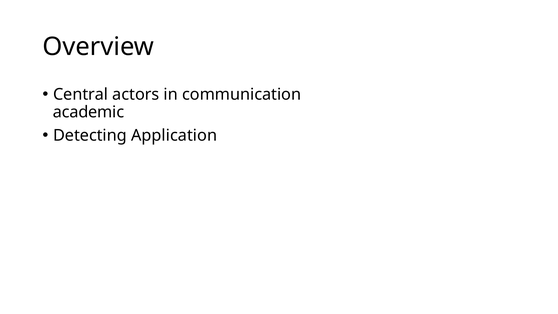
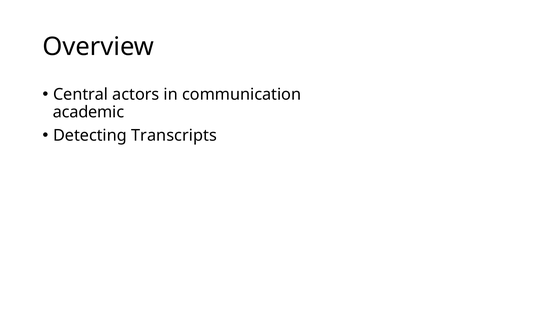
Application: Application -> Transcripts
